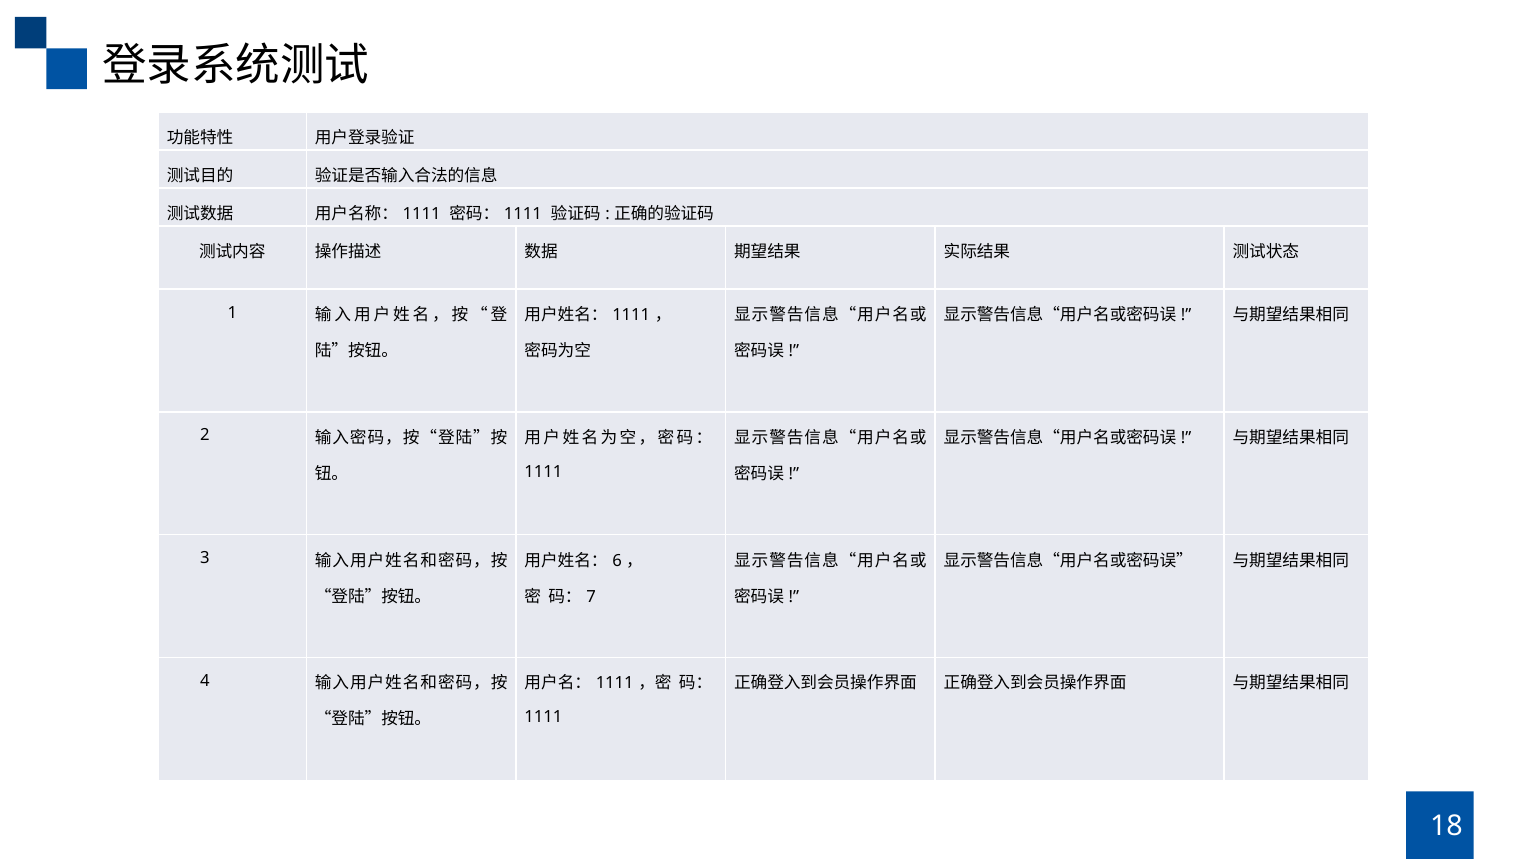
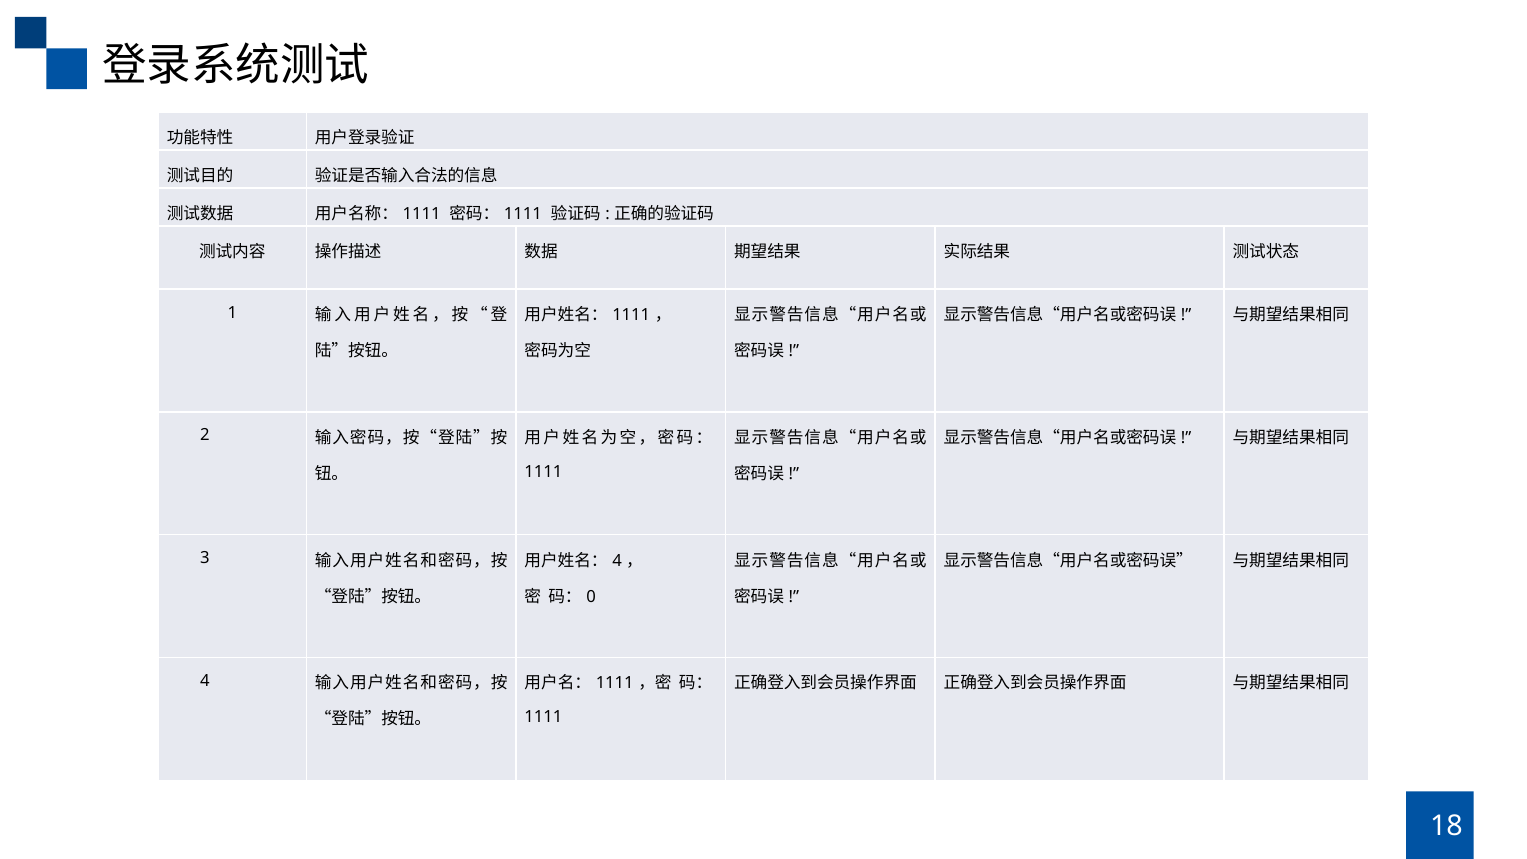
6 at (617, 560): 6 -> 4
7: 7 -> 0
